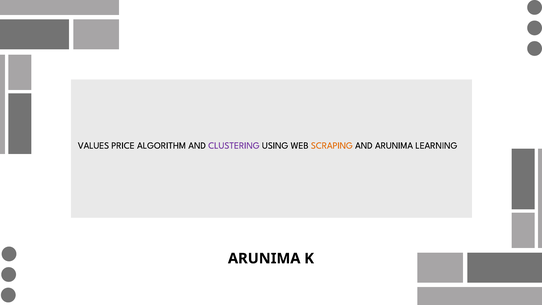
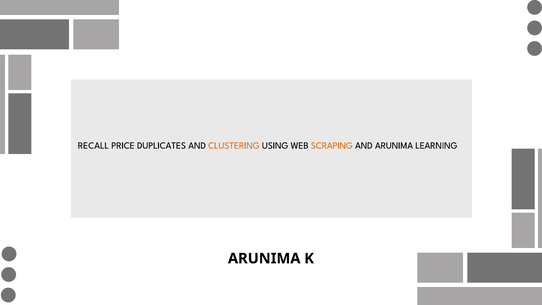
VALUES: VALUES -> RECALL
ALGORITHM: ALGORITHM -> DUPLICATES
CLUSTERING colour: purple -> orange
